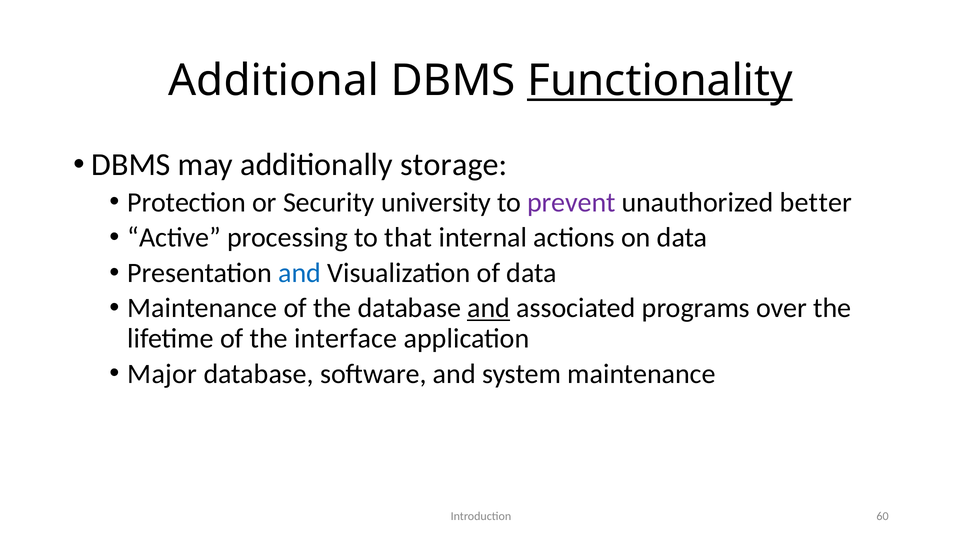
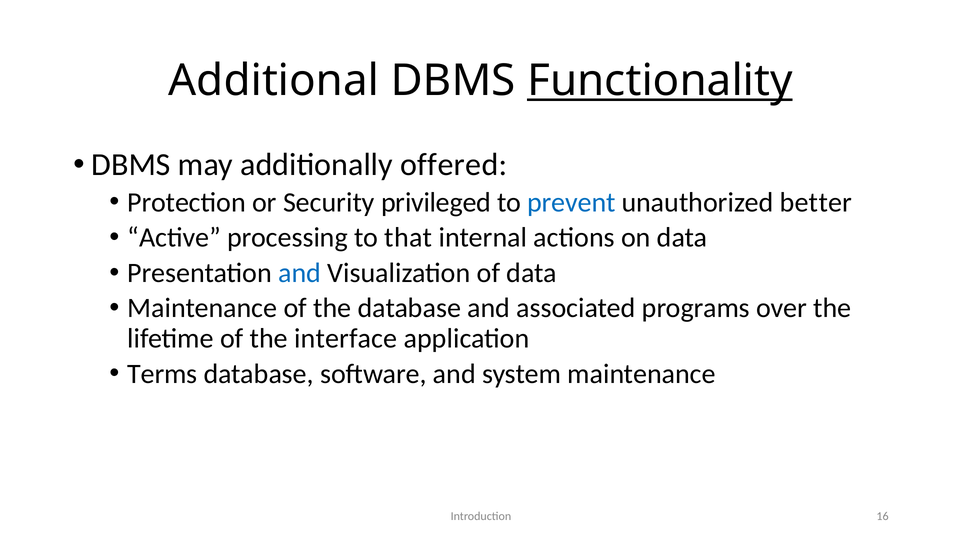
storage: storage -> offered
university: university -> privileged
prevent colour: purple -> blue
and at (489, 308) underline: present -> none
Major: Major -> Terms
60: 60 -> 16
